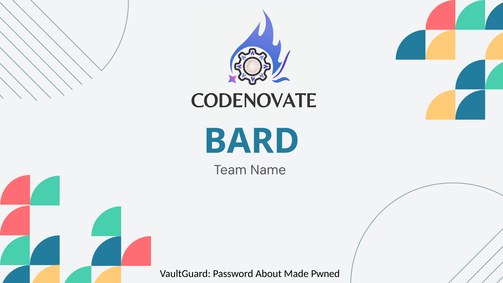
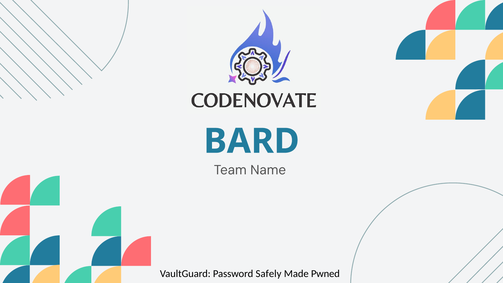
About: About -> Safely
